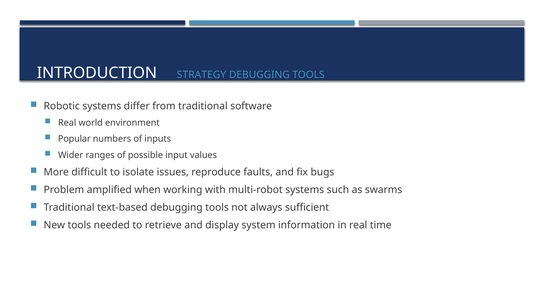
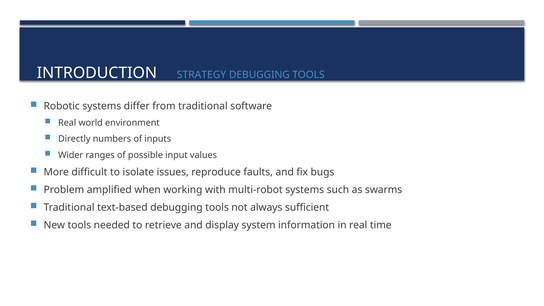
Popular: Popular -> Directly
